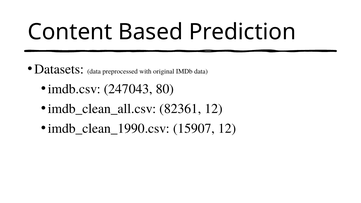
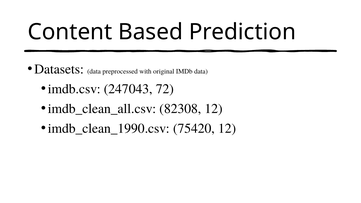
80: 80 -> 72
82361: 82361 -> 82308
15907: 15907 -> 75420
